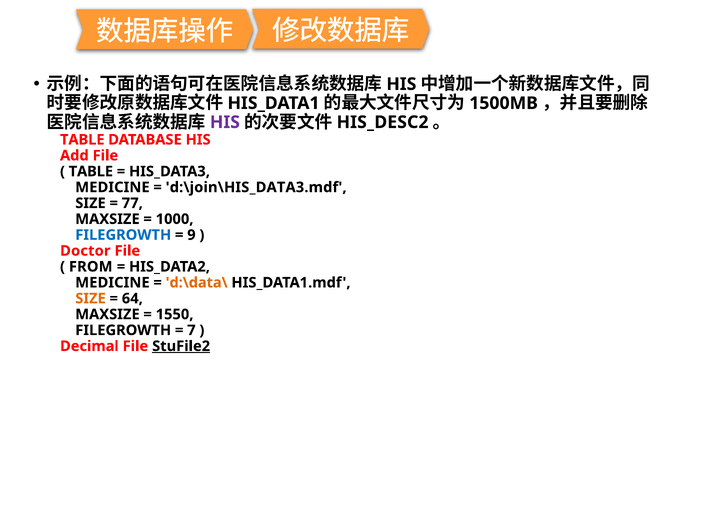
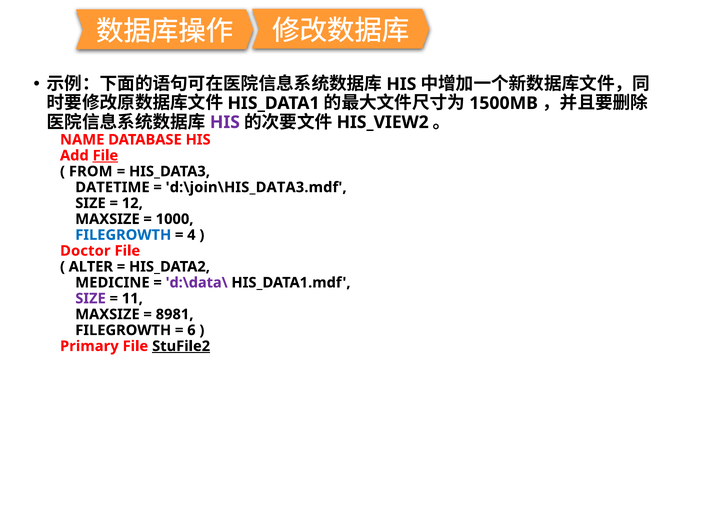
HIS_DESC2: HIS_DESC2 -> HIS_VIEW2
TABLE at (82, 140): TABLE -> NAME
File at (105, 156) underline: none -> present
TABLE at (91, 172): TABLE -> FROM
MEDICINE at (112, 187): MEDICINE -> DATETIME
77: 77 -> 12
9: 9 -> 4
FROM: FROM -> ALTER
d:\data\ colour: orange -> purple
SIZE at (91, 299) colour: orange -> purple
64: 64 -> 11
1550: 1550 -> 8981
7: 7 -> 6
Decimal: Decimal -> Primary
